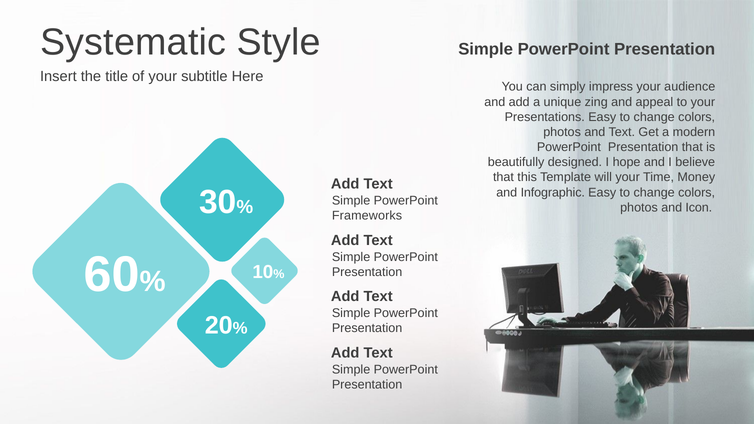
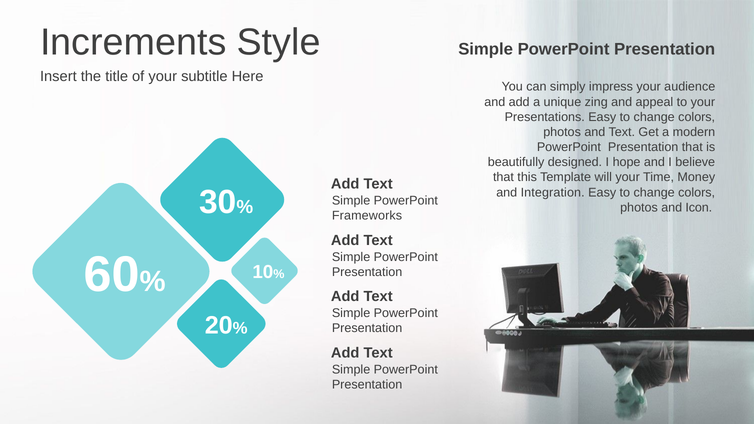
Systematic: Systematic -> Increments
Infographic: Infographic -> Integration
